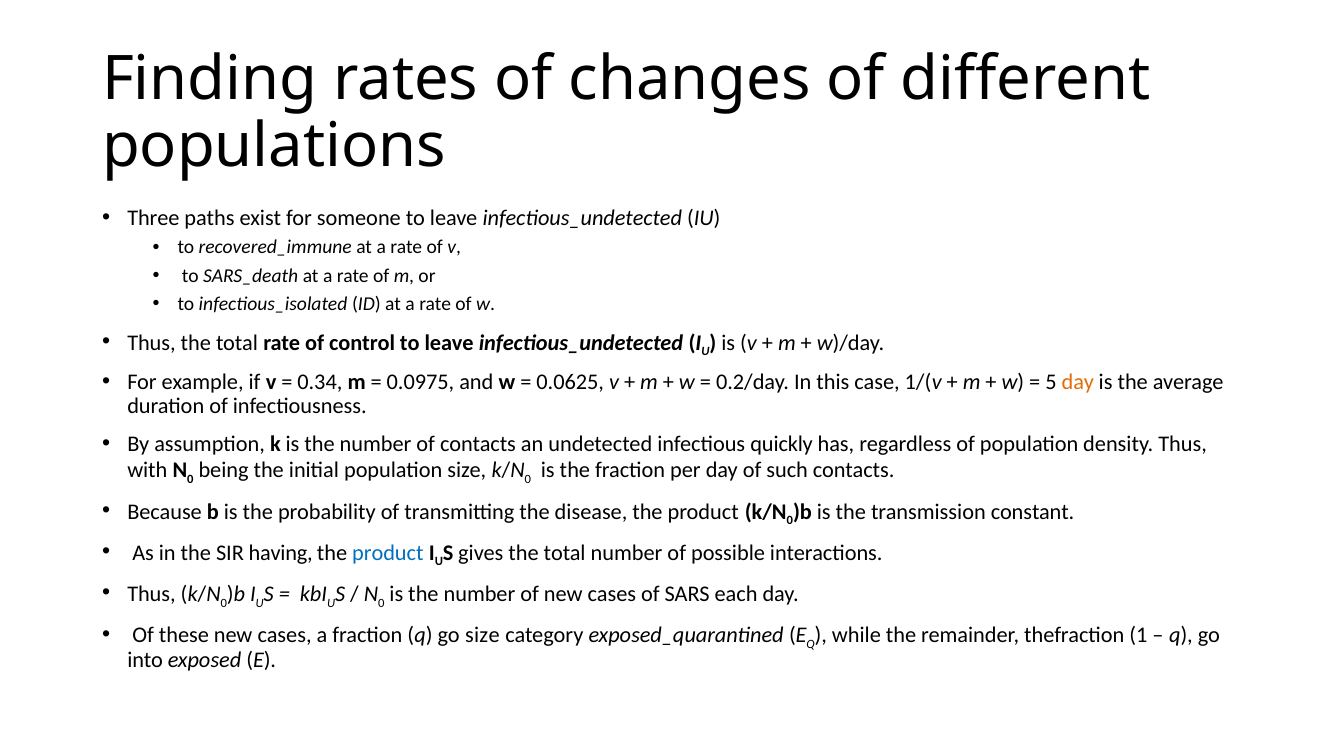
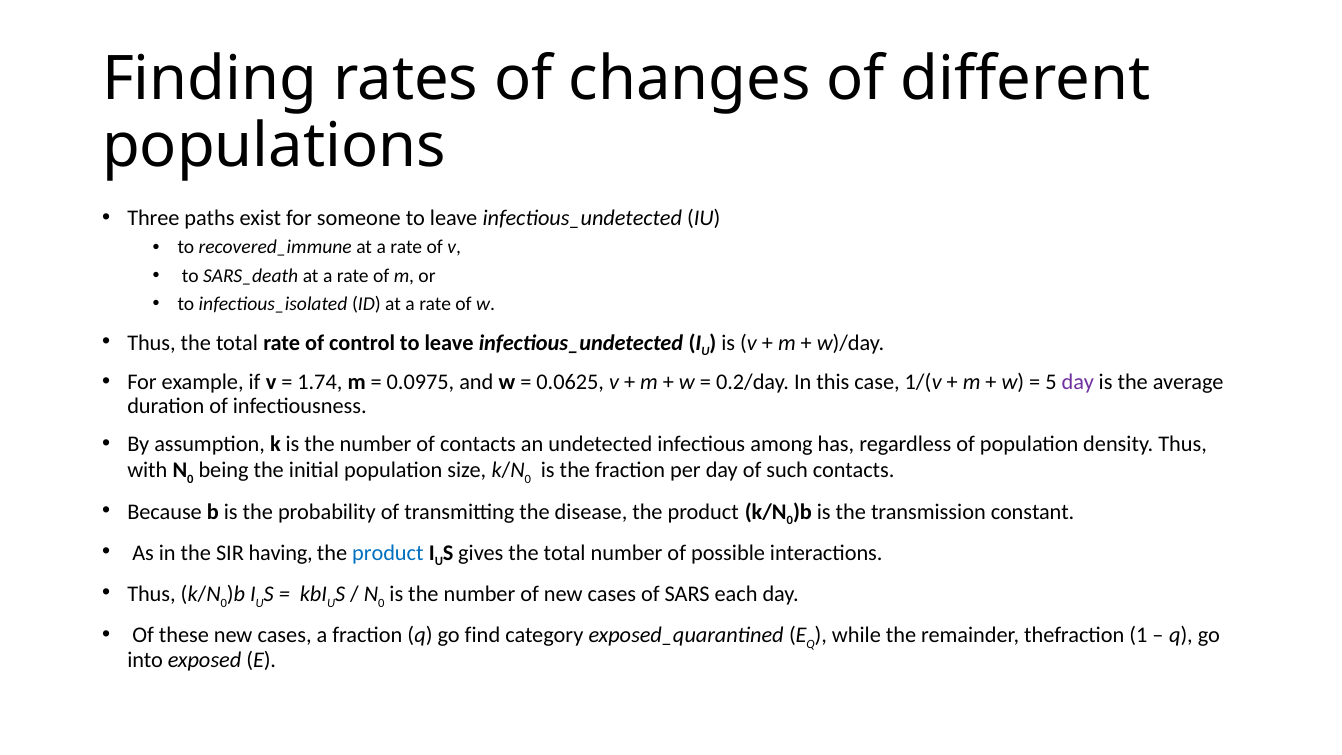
0.34: 0.34 -> 1.74
day at (1078, 382) colour: orange -> purple
quickly: quickly -> among
go size: size -> find
